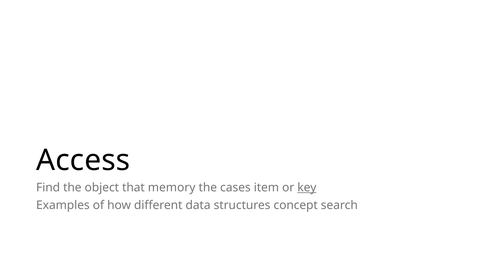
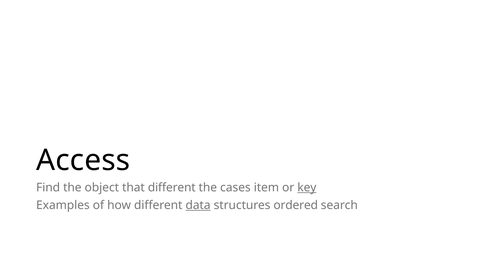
that memory: memory -> different
data underline: none -> present
concept: concept -> ordered
